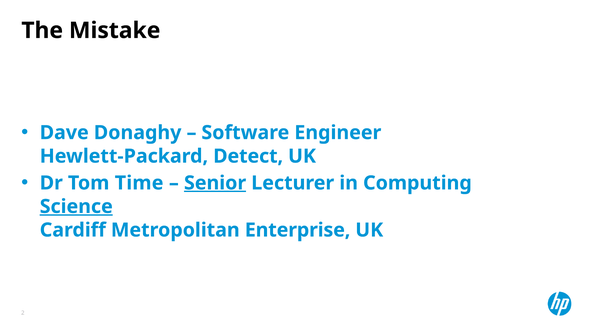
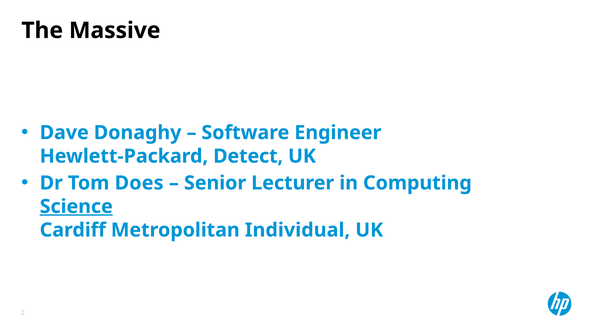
Mistake: Mistake -> Massive
Time: Time -> Does
Senior underline: present -> none
Enterprise: Enterprise -> Individual
